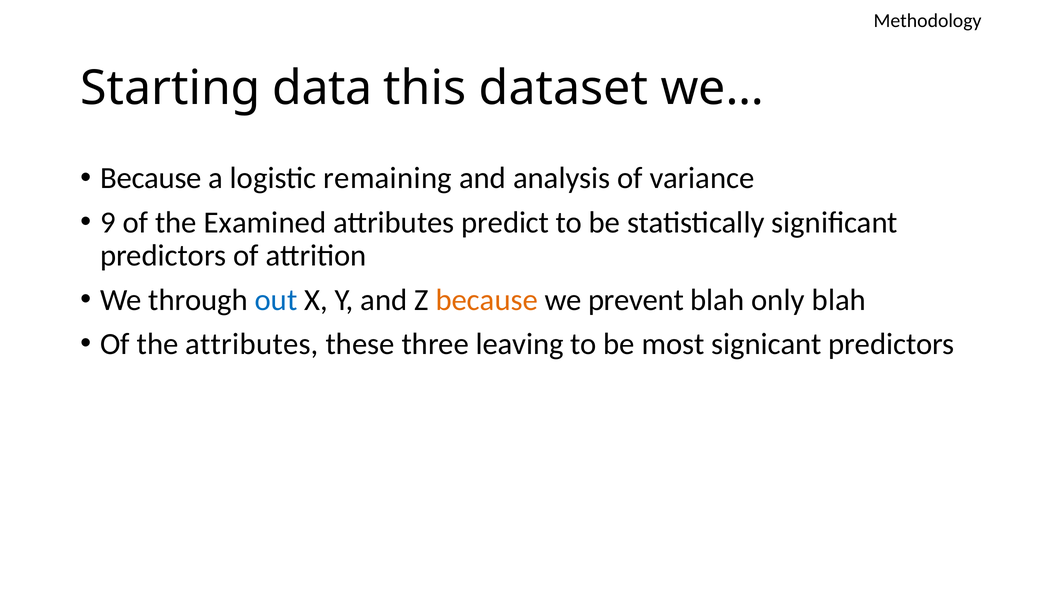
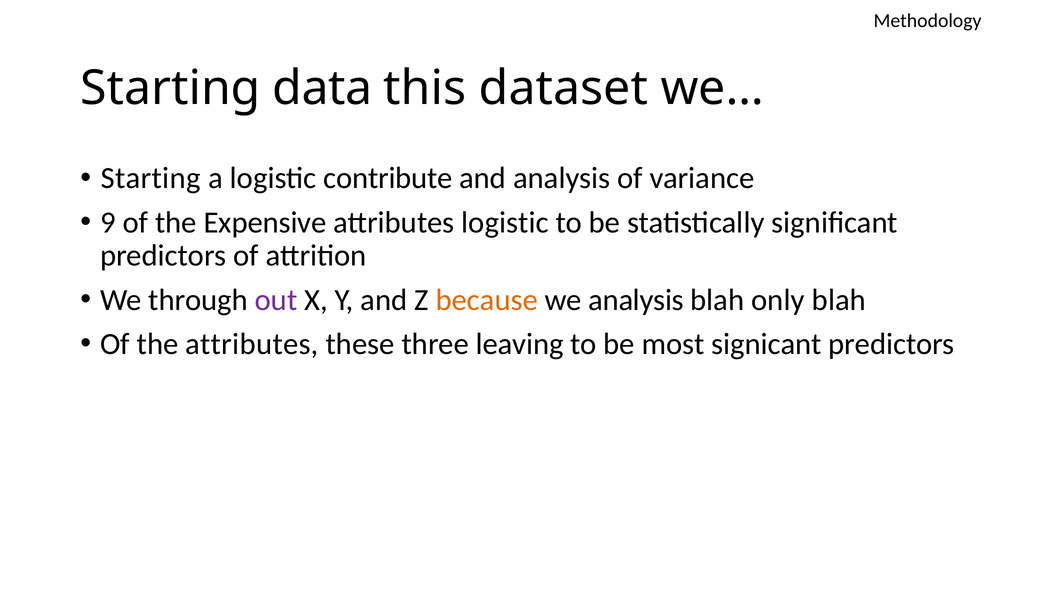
Because at (151, 178): Because -> Starting
remaining: remaining -> contribute
Examined: Examined -> Expensive
attributes predict: predict -> logistic
out colour: blue -> purple
we prevent: prevent -> analysis
